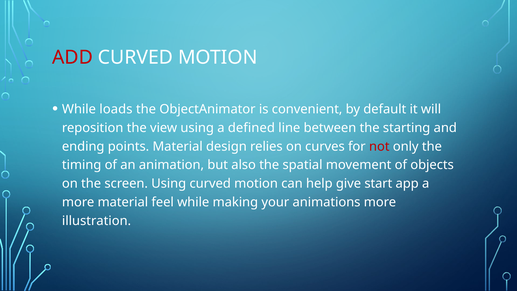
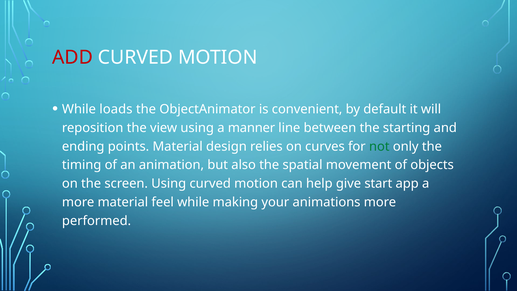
defined: defined -> manner
not colour: red -> green
illustration: illustration -> performed
